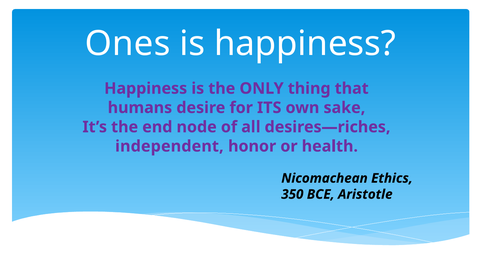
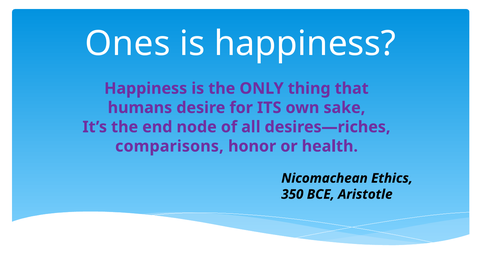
independent: independent -> comparisons
